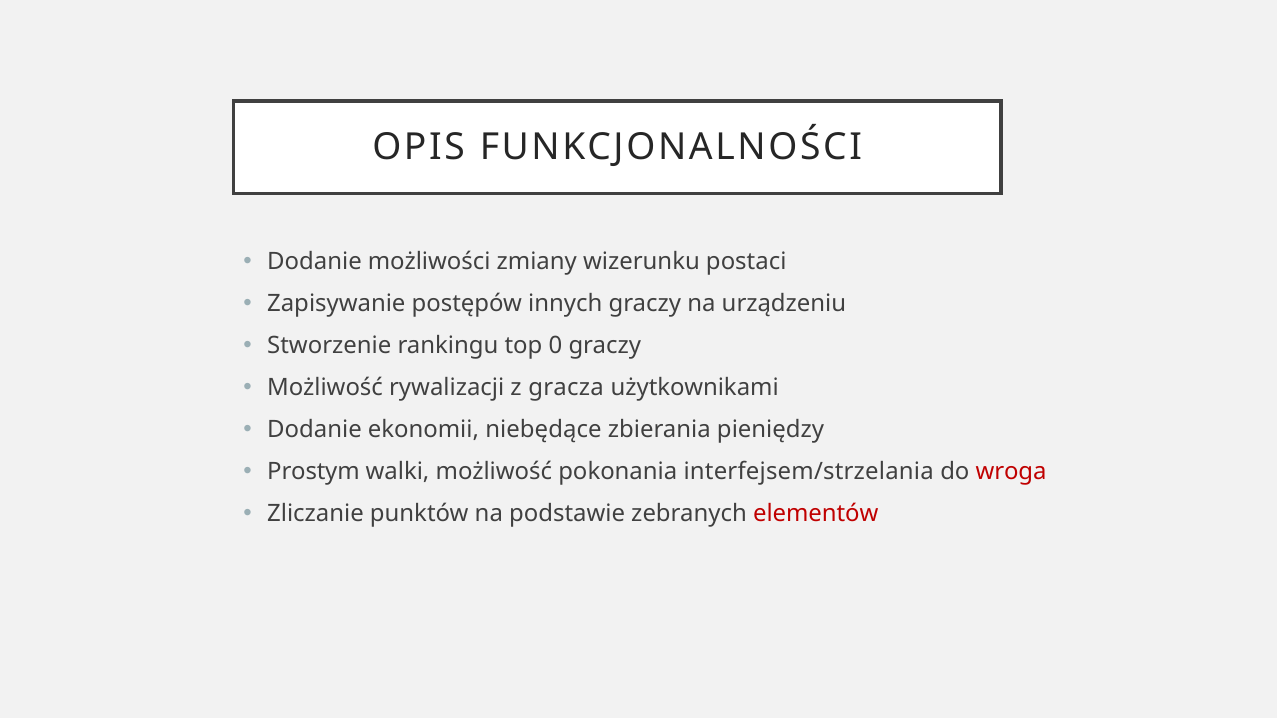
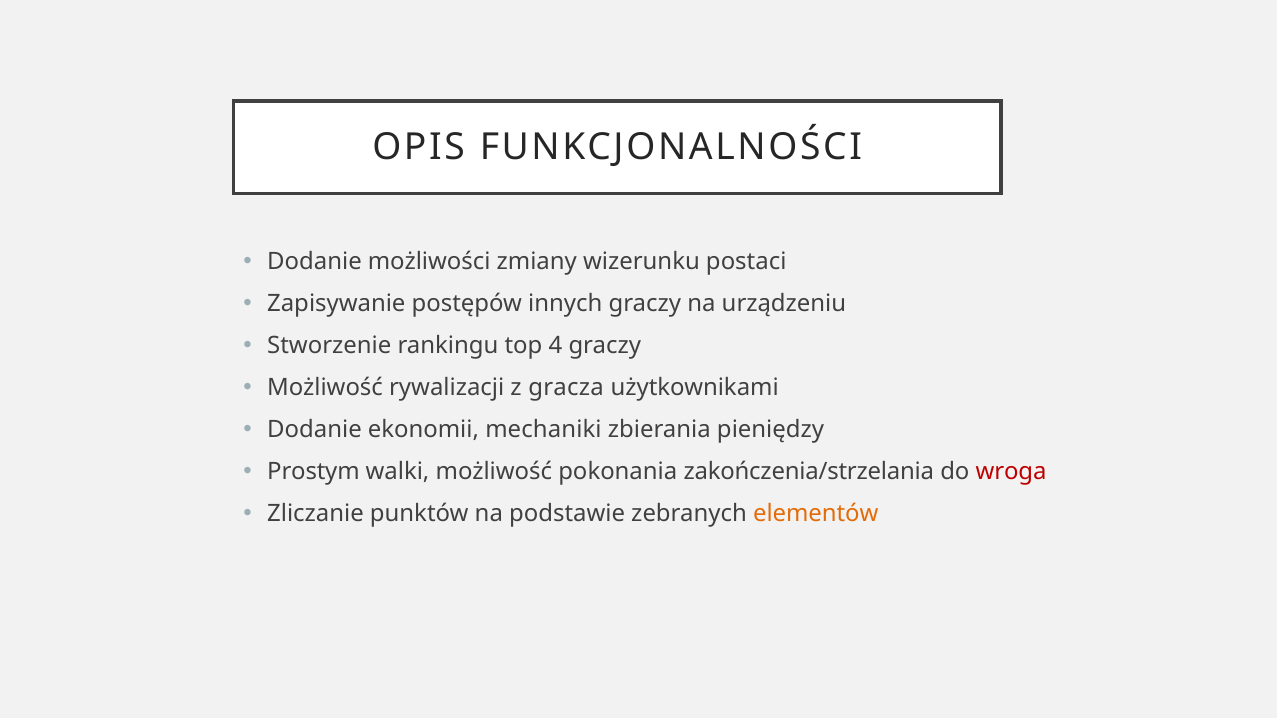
0: 0 -> 4
niebędące: niebędące -> mechaniki
interfejsem/strzelania: interfejsem/strzelania -> zakończenia/strzelania
elementów colour: red -> orange
